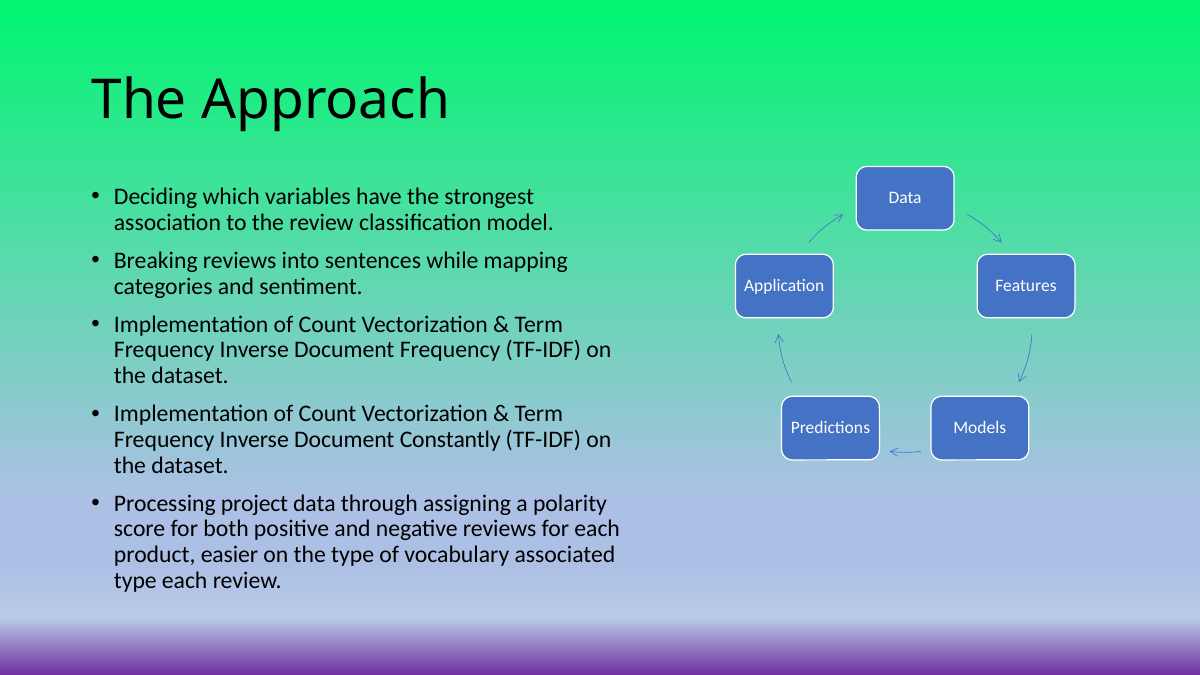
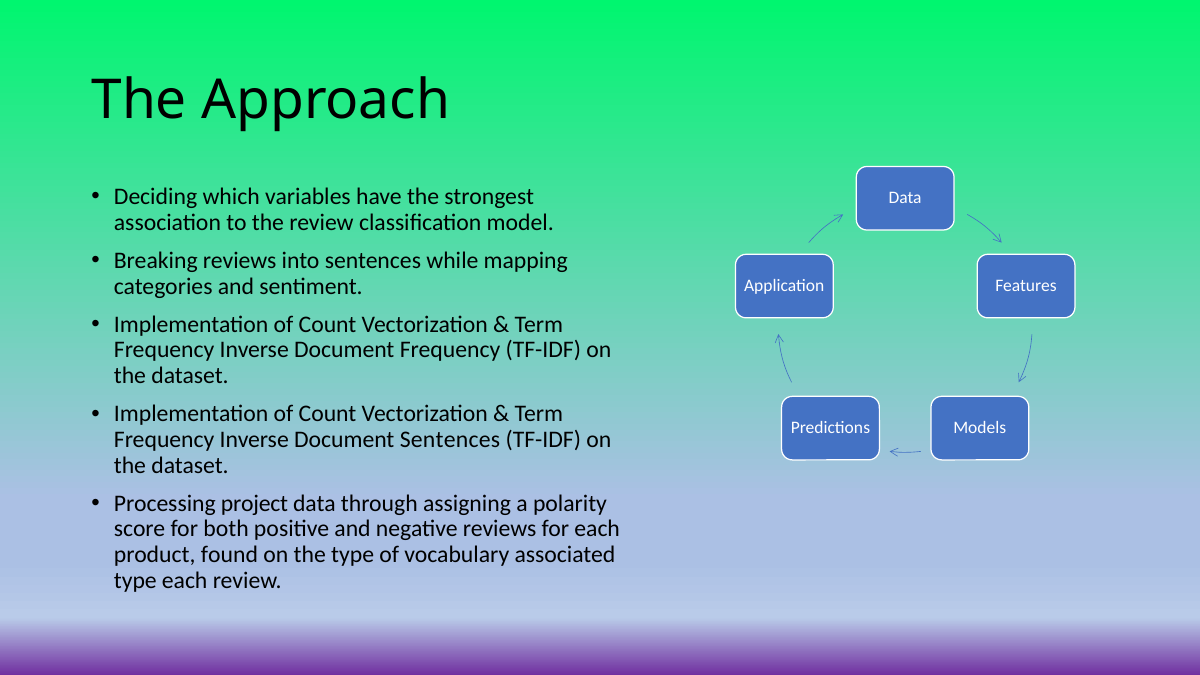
Document Constantly: Constantly -> Sentences
easier: easier -> found
